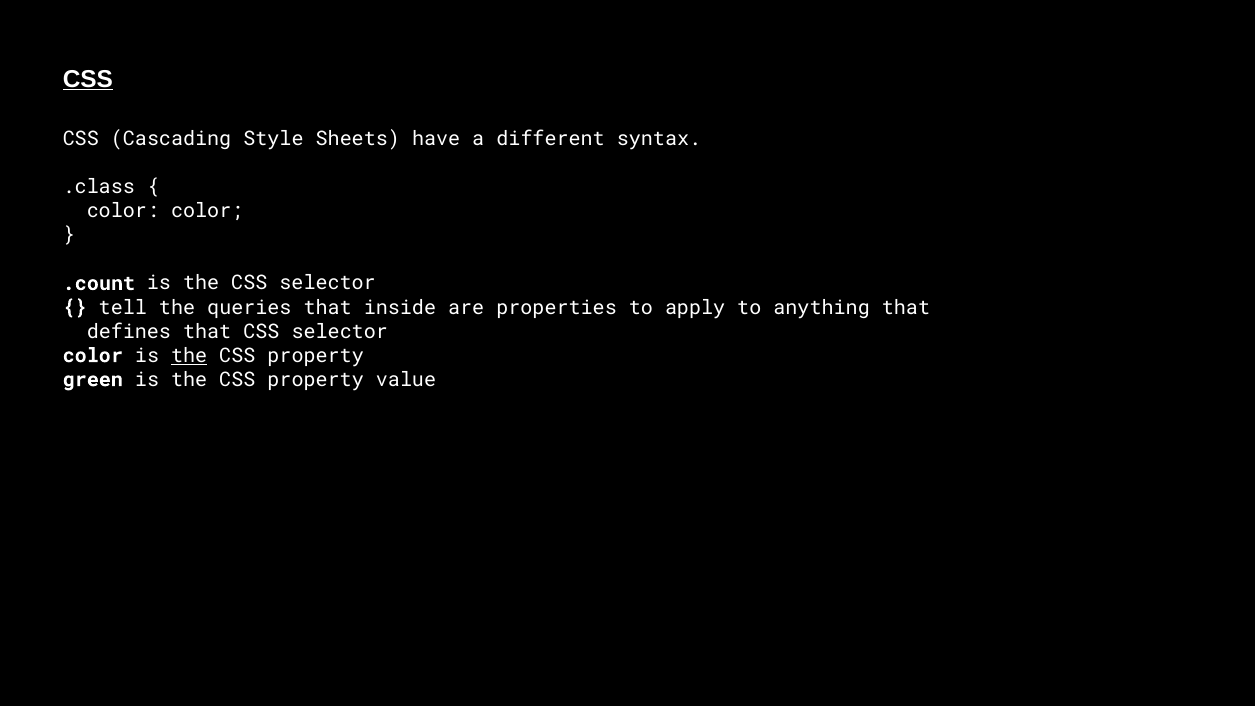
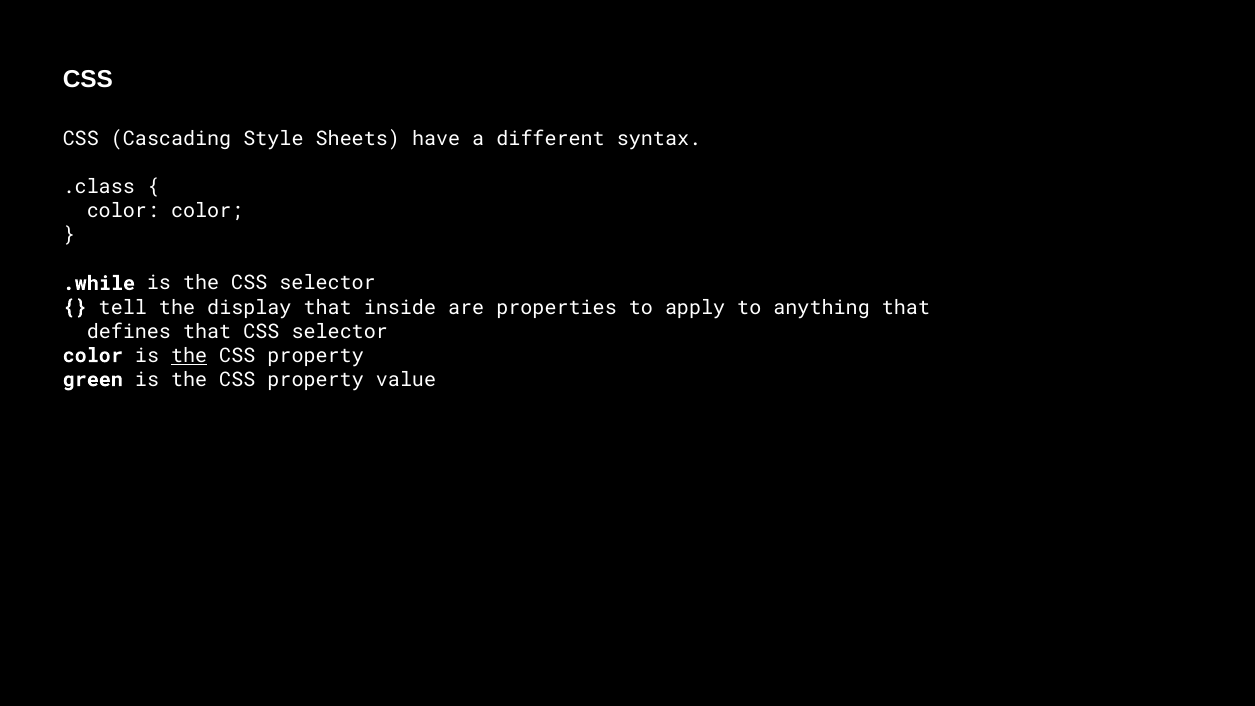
CSS at (88, 79) underline: present -> none
.count: .count -> .while
queries: queries -> display
